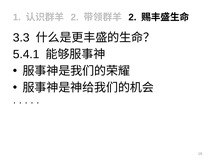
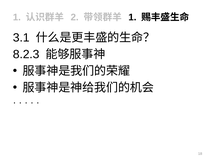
2 at (132, 17): 2 -> 1
3.3: 3.3 -> 3.1
5.4.1: 5.4.1 -> 8.2.3
